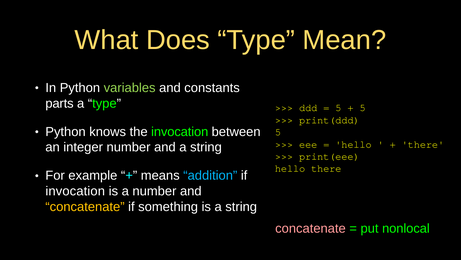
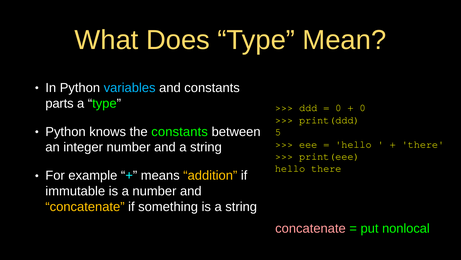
variables colour: light green -> light blue
5 at (338, 108): 5 -> 0
5 at (363, 108): 5 -> 0
the invocation: invocation -> constants
addition colour: light blue -> yellow
invocation at (75, 191): invocation -> immutable
